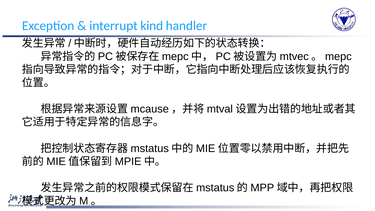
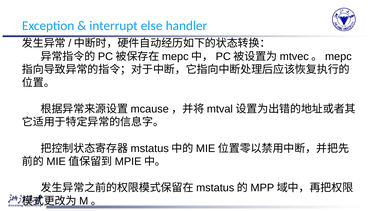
kind: kind -> else
